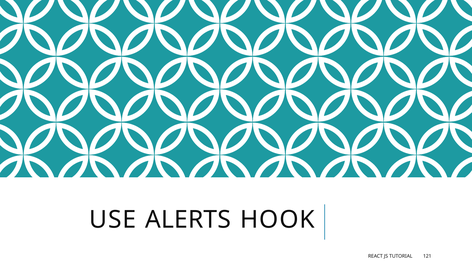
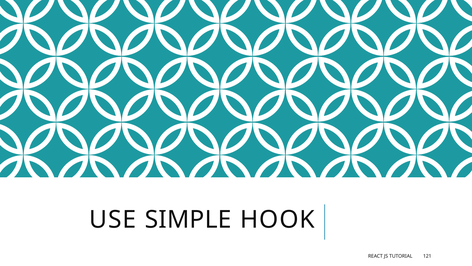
ALERTS: ALERTS -> SIMPLE
